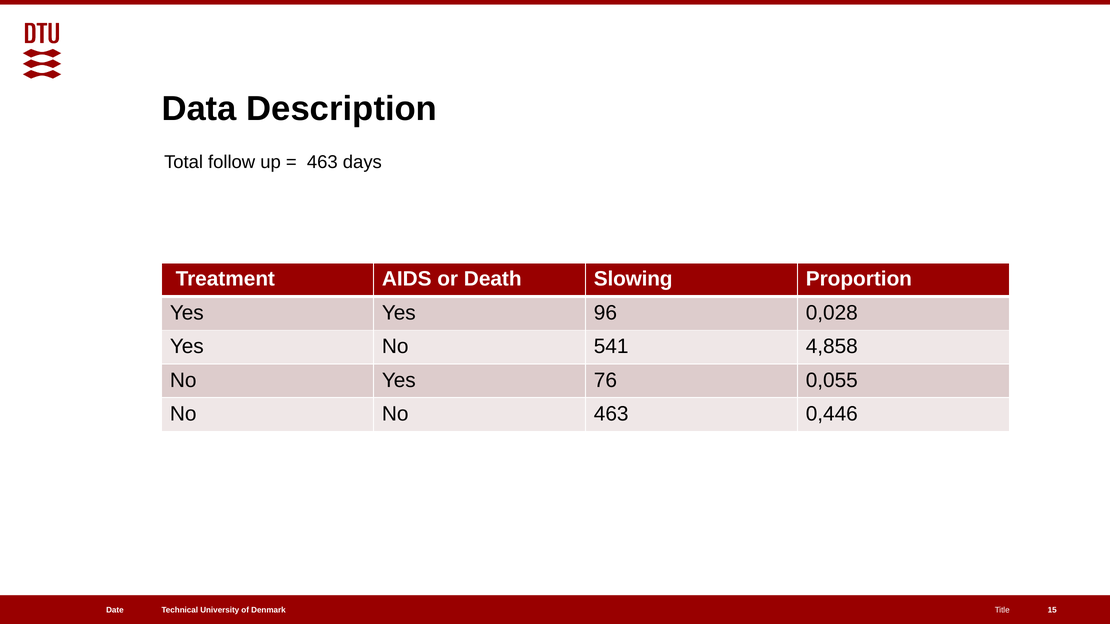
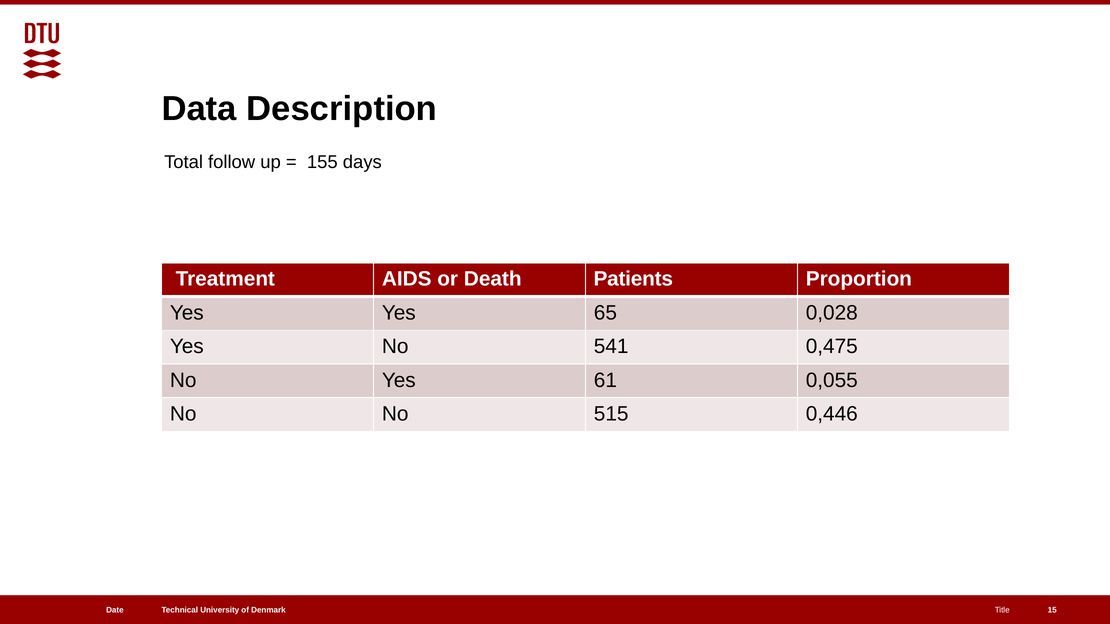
463 at (322, 162): 463 -> 155
Slowing: Slowing -> Patients
96: 96 -> 65
4,858: 4,858 -> 0,475
76: 76 -> 61
No 463: 463 -> 515
